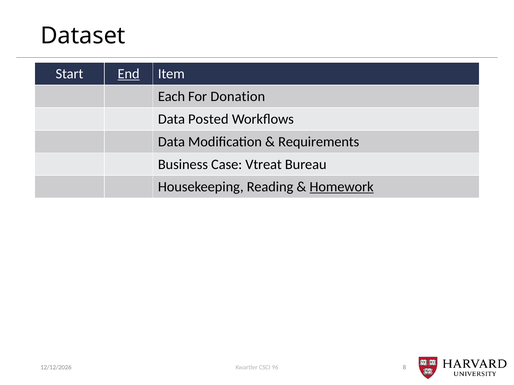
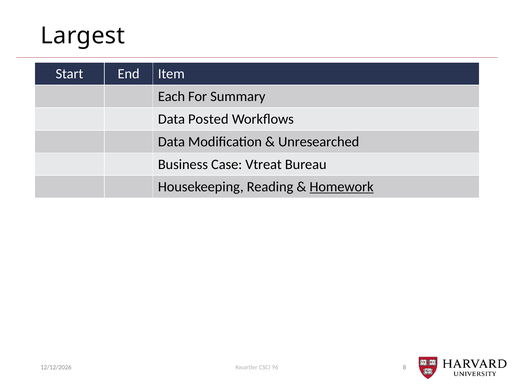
Dataset: Dataset -> Largest
End underline: present -> none
Donation: Donation -> Summary
Requirements: Requirements -> Unresearched
